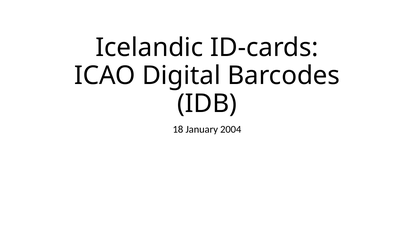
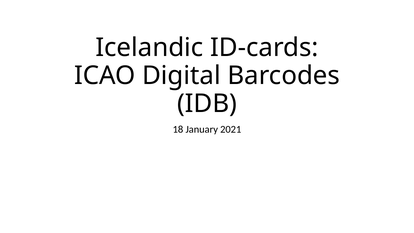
2004: 2004 -> 2021
